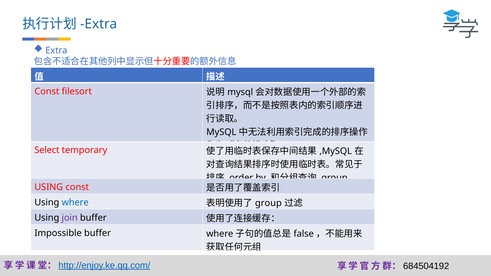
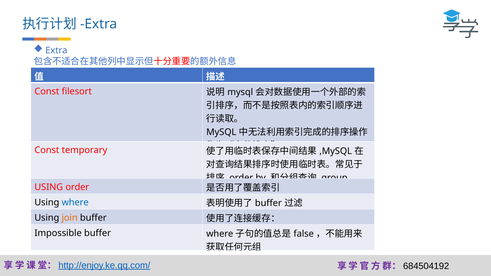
Select at (47, 150): Select -> Const
USING const: const -> order
group at (268, 203): group -> buffer
join colour: purple -> orange
